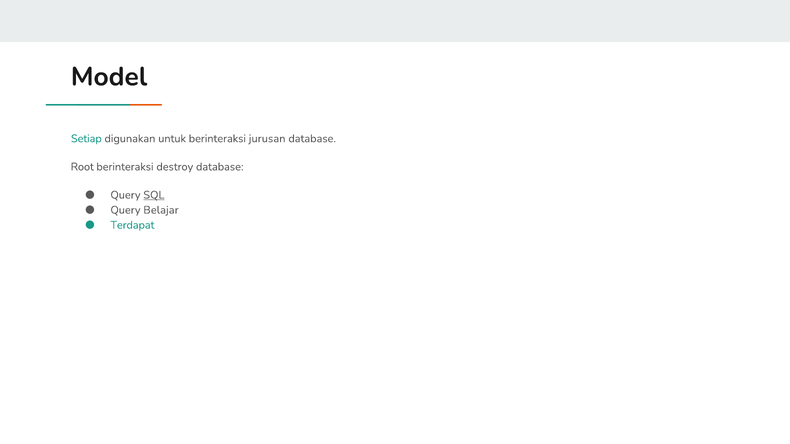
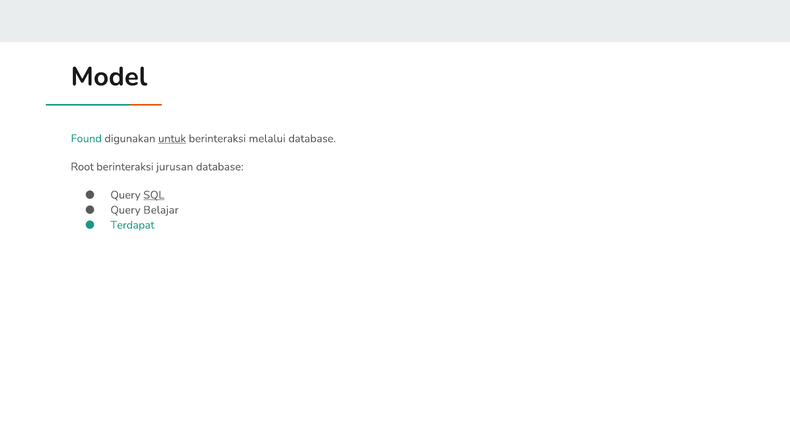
Setiap: Setiap -> Found
untuk underline: none -> present
jurusan: jurusan -> melalui
destroy: destroy -> jurusan
